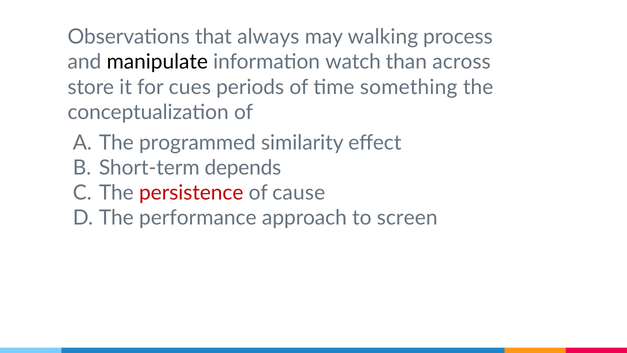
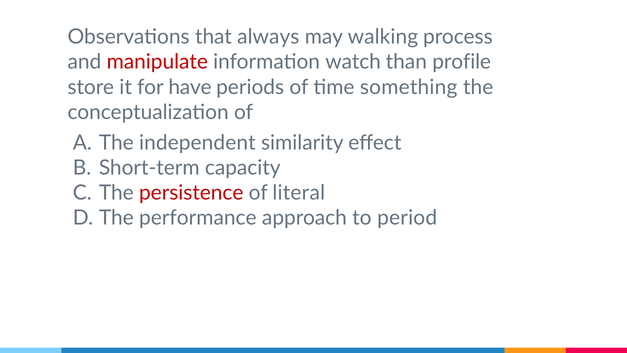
manipulate colour: black -> red
across: across -> profile
cues: cues -> have
programmed: programmed -> independent
depends: depends -> capacity
cause: cause -> literal
screen: screen -> period
